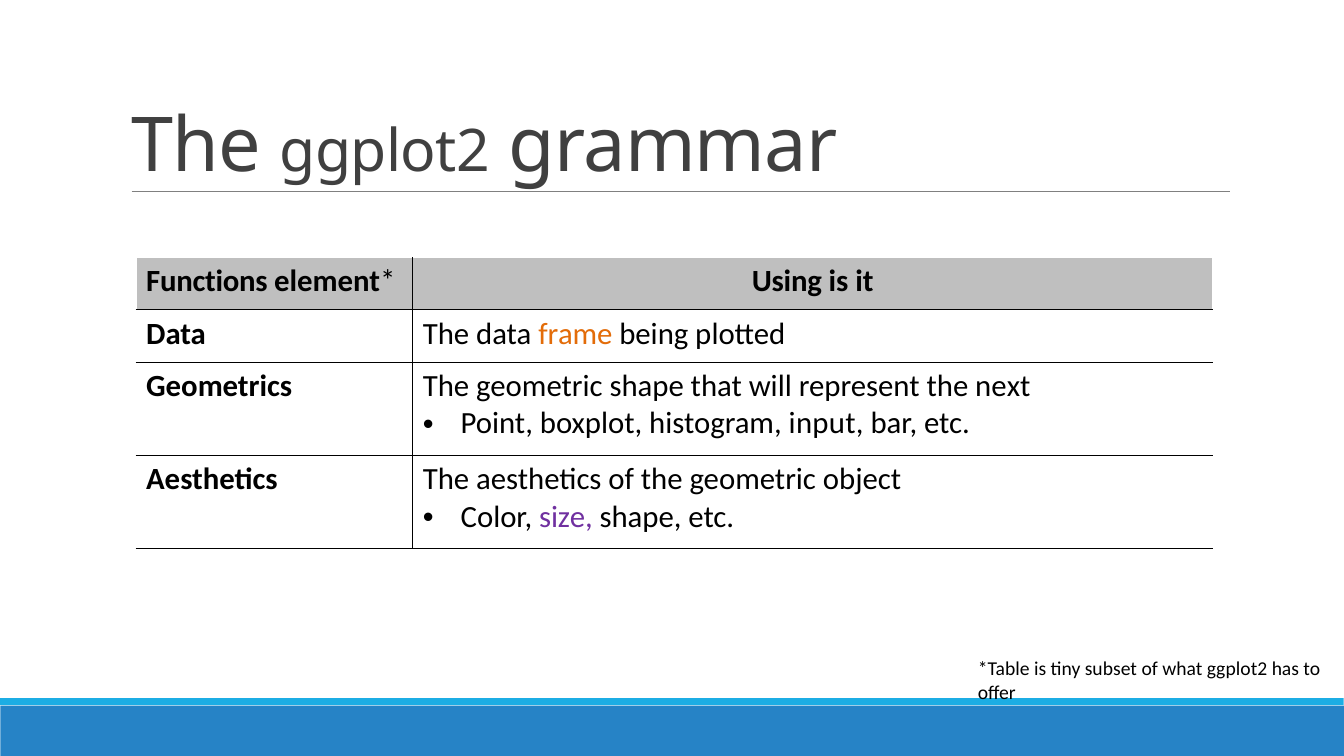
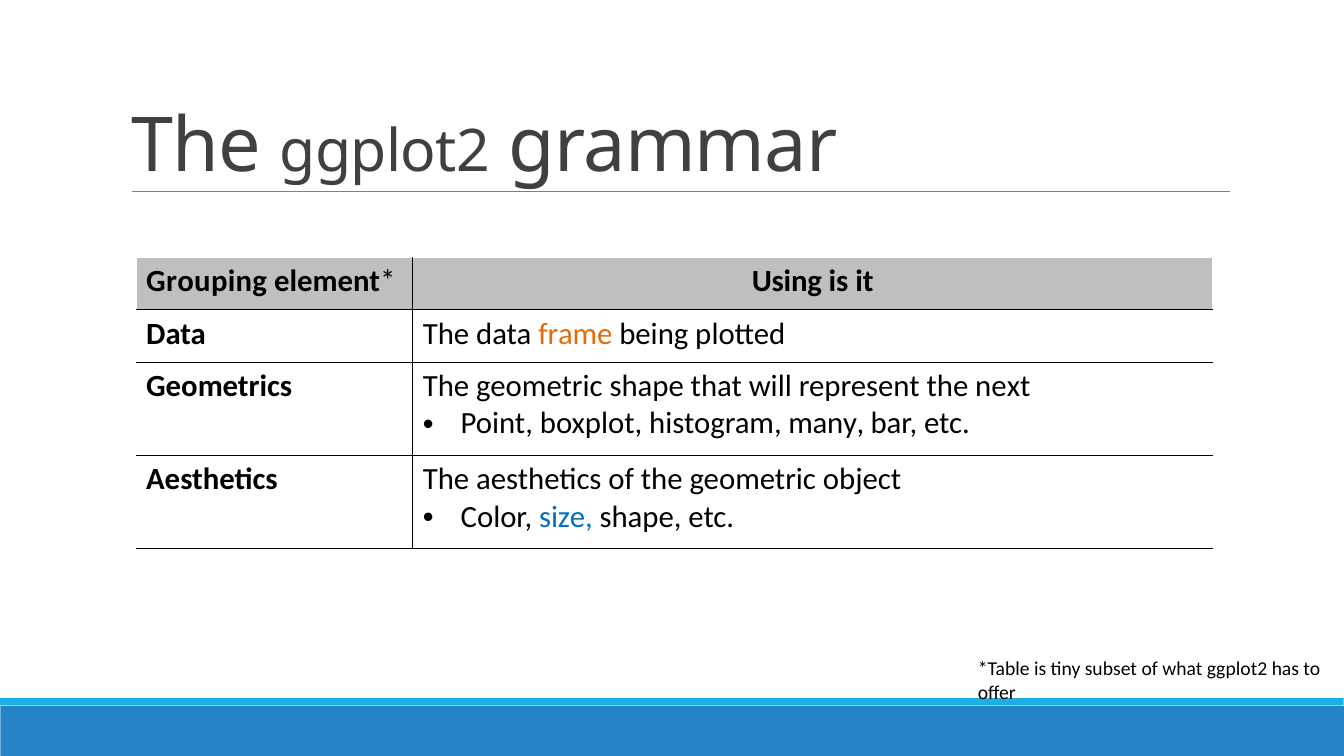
Functions: Functions -> Grouping
input: input -> many
size colour: purple -> blue
